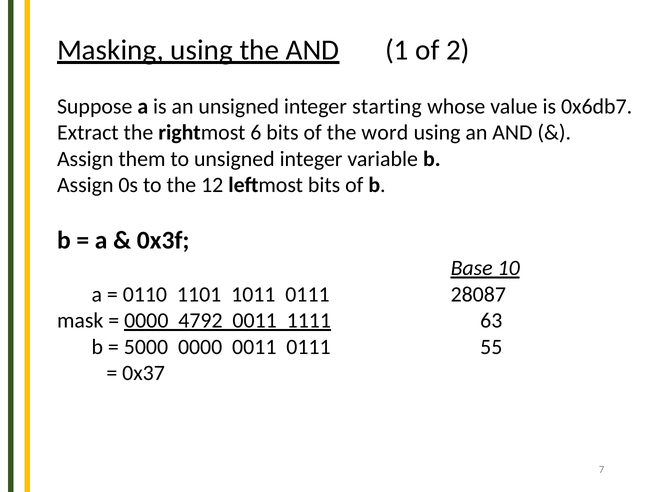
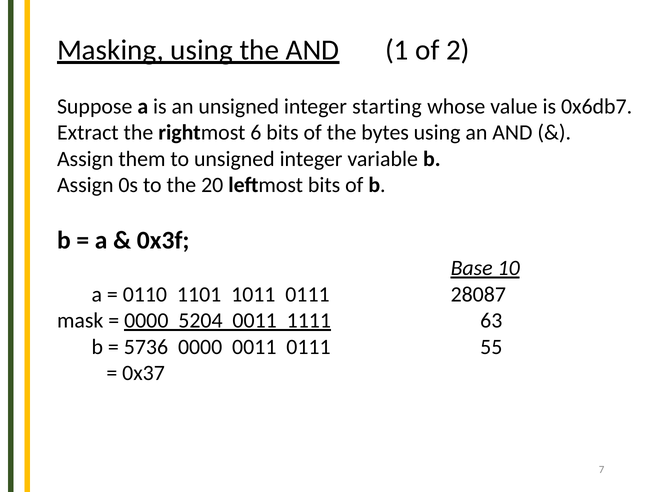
word: word -> bytes
12: 12 -> 20
4792: 4792 -> 5204
5000: 5000 -> 5736
